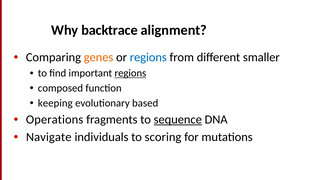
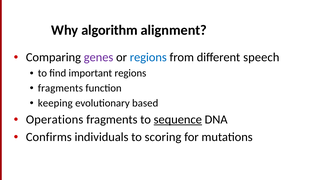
backtrace: backtrace -> algorithm
genes colour: orange -> purple
smaller: smaller -> speech
regions at (130, 73) underline: present -> none
composed at (60, 88): composed -> fragments
Navigate: Navigate -> Confirms
